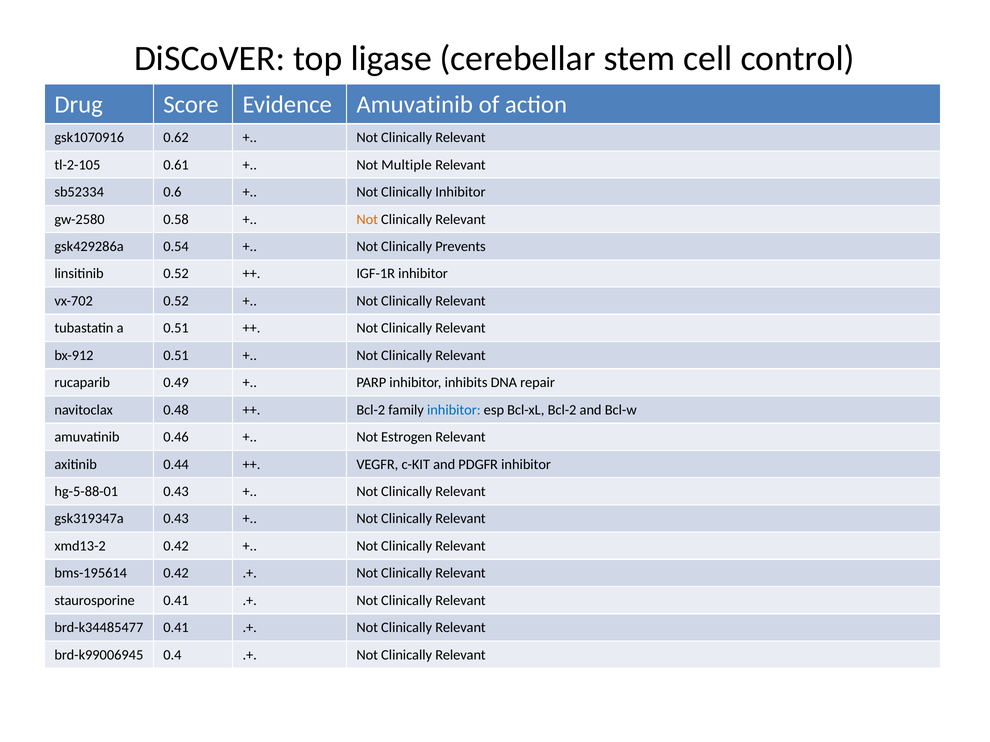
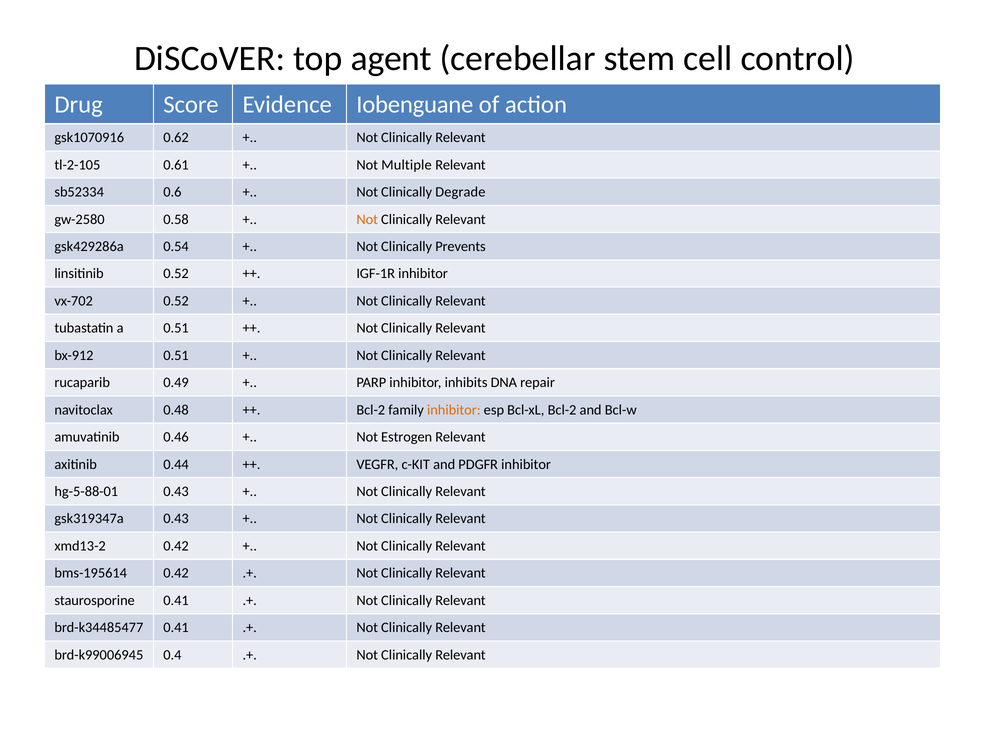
ligase: ligase -> agent
Evidence Amuvatinib: Amuvatinib -> Iobenguane
Clinically Inhibitor: Inhibitor -> Degrade
inhibitor at (454, 410) colour: blue -> orange
